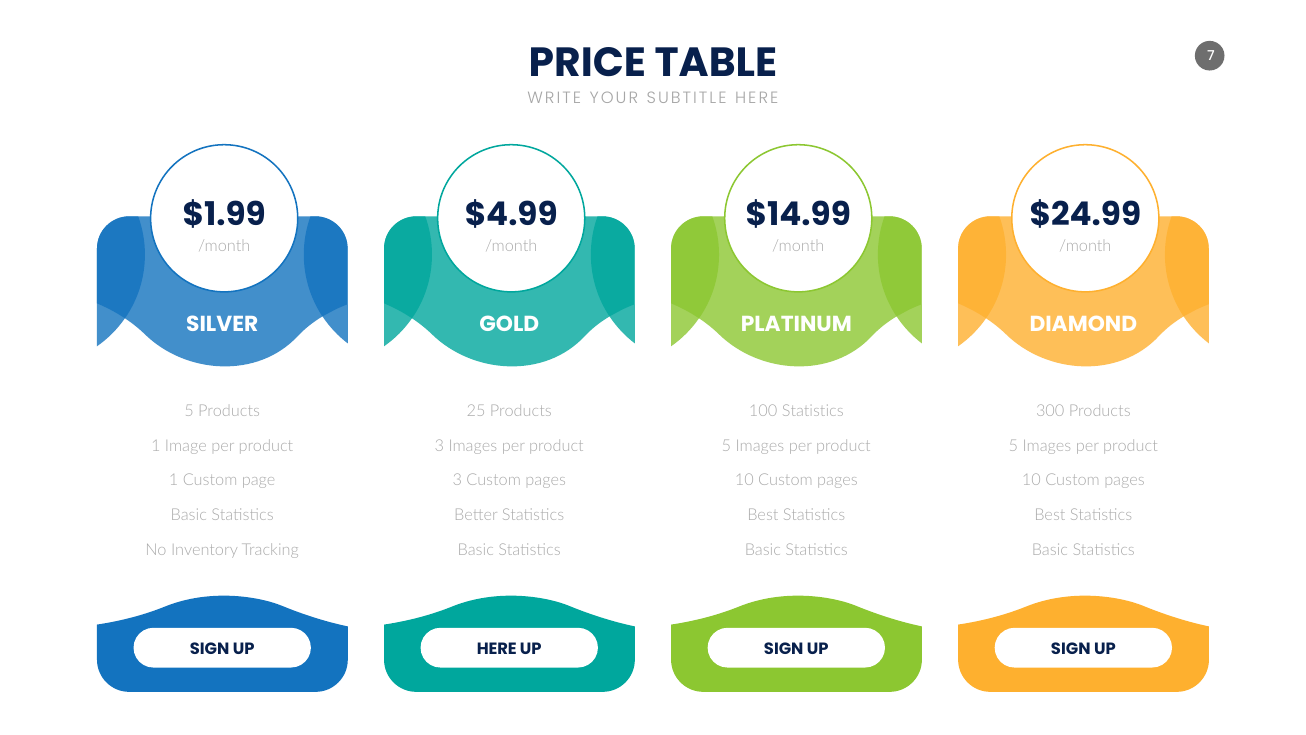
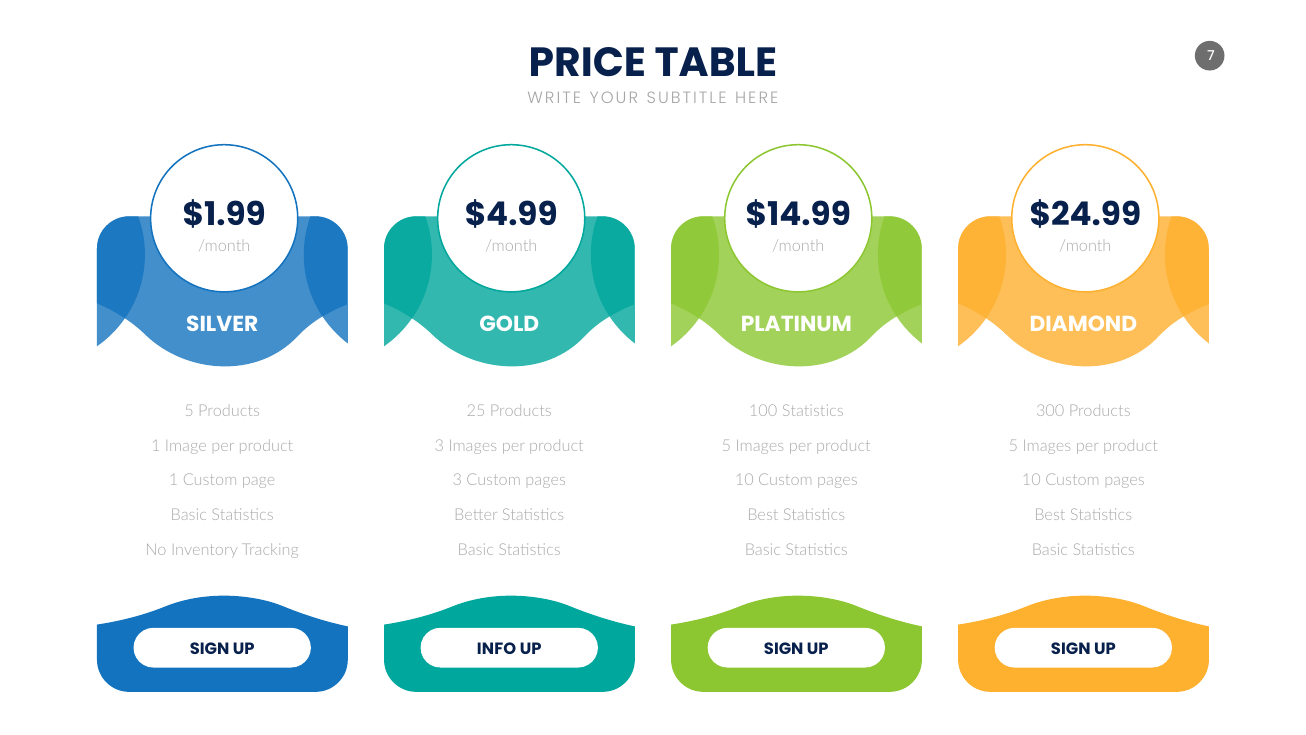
HERE at (497, 649): HERE -> INFO
